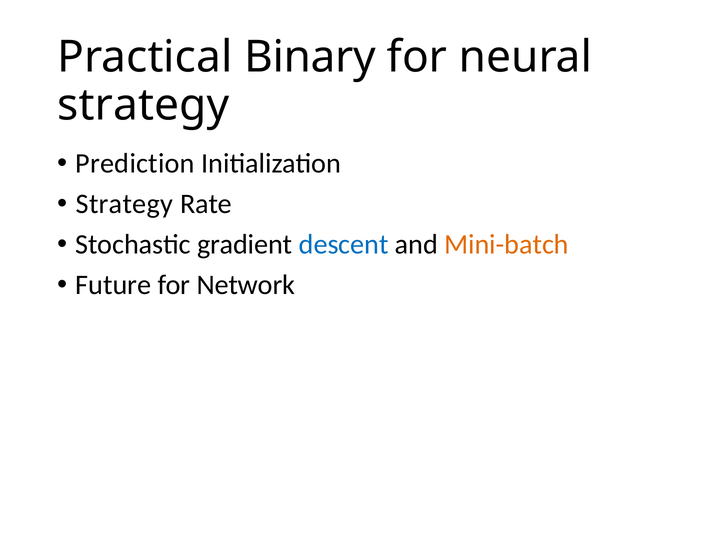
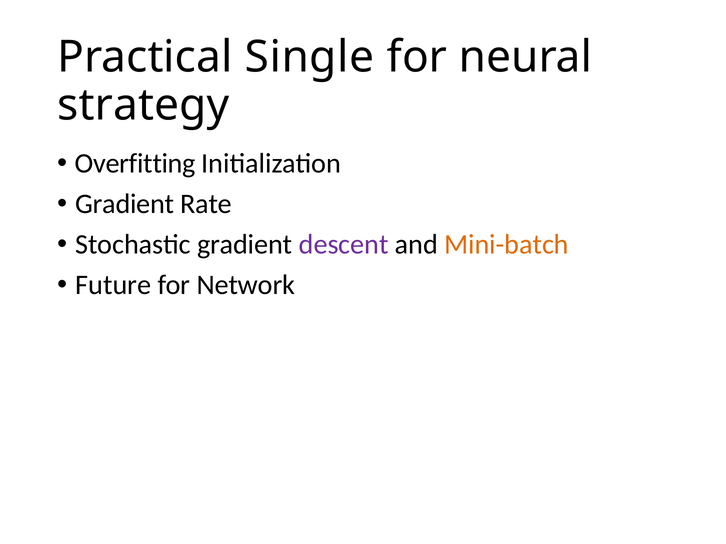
Binary: Binary -> Single
Prediction: Prediction -> Overfitting
Strategy at (124, 204): Strategy -> Gradient
descent colour: blue -> purple
